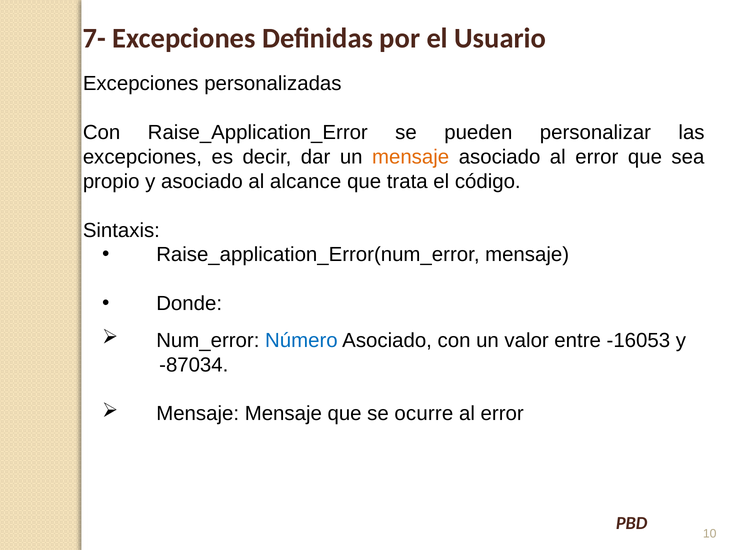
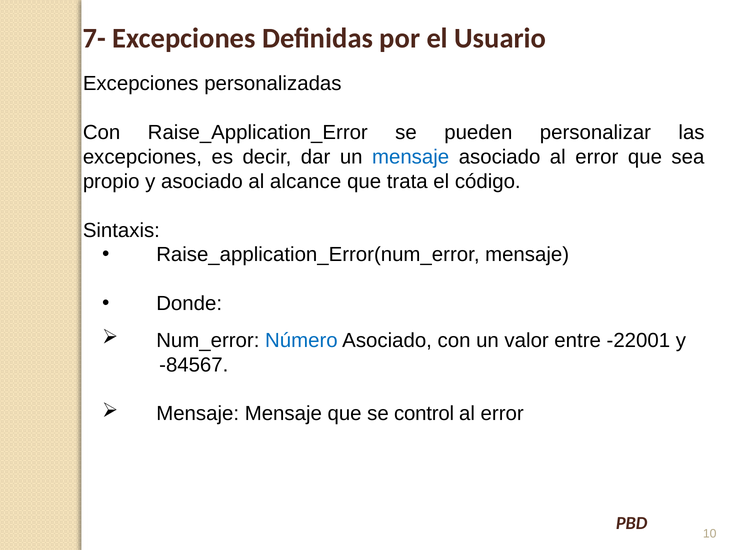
mensaje at (411, 157) colour: orange -> blue
-16053: -16053 -> -22001
-87034: -87034 -> -84567
ocurre: ocurre -> control
